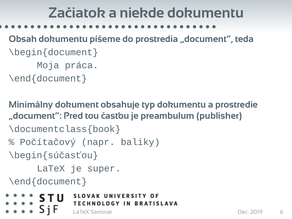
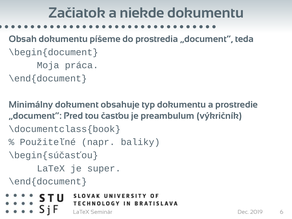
publisher: publisher -> výkričník
Počítačový: Počítačový -> Použiteľné
